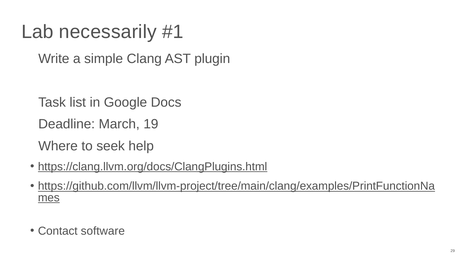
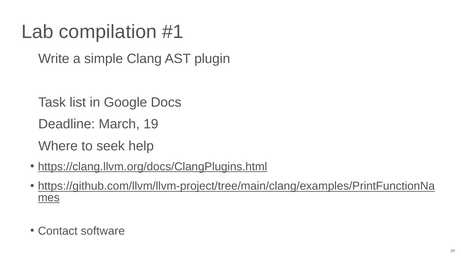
necessarily: necessarily -> compilation
